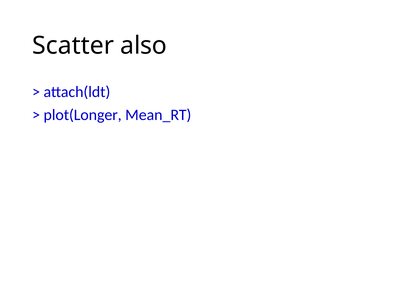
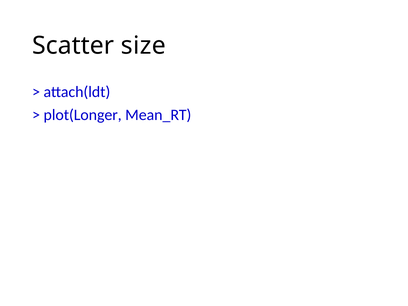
also: also -> size
